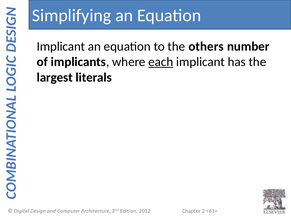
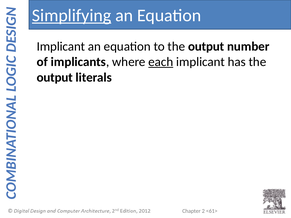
Simplifying underline: none -> present
to the others: others -> output
largest at (55, 78): largest -> output
